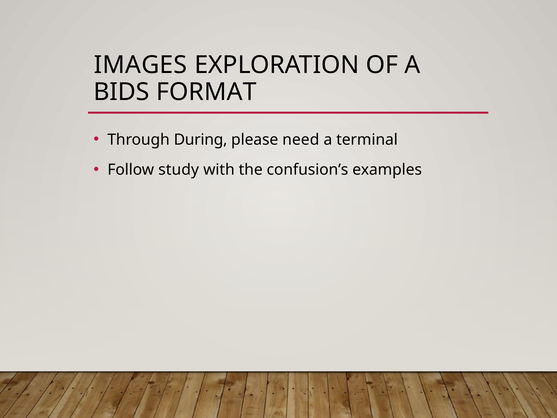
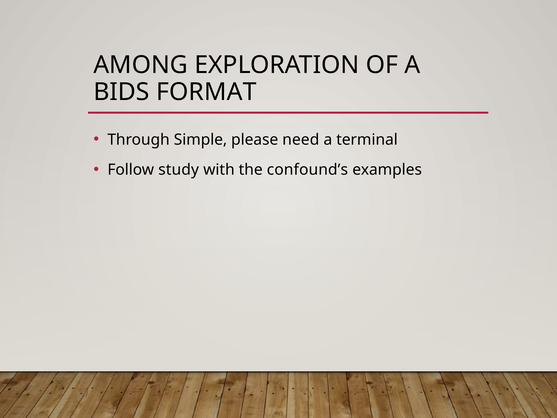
IMAGES: IMAGES -> AMONG
During: During -> Simple
confusion’s: confusion’s -> confound’s
